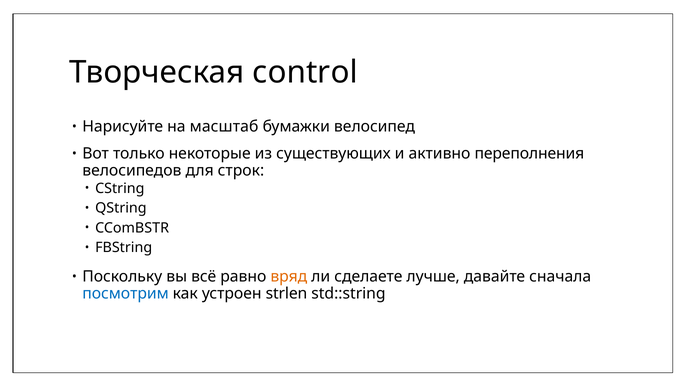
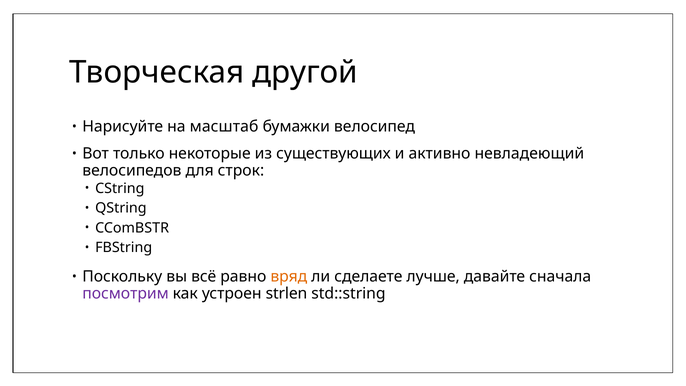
control: control -> другой
переполнения: переполнения -> невладеющий
посмотрим colour: blue -> purple
